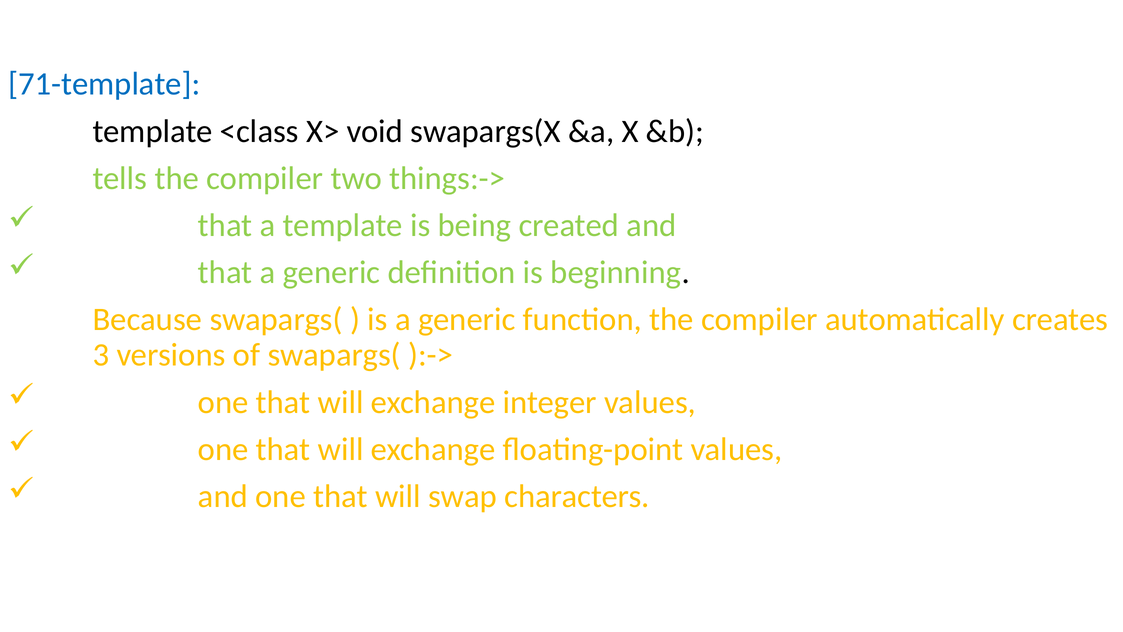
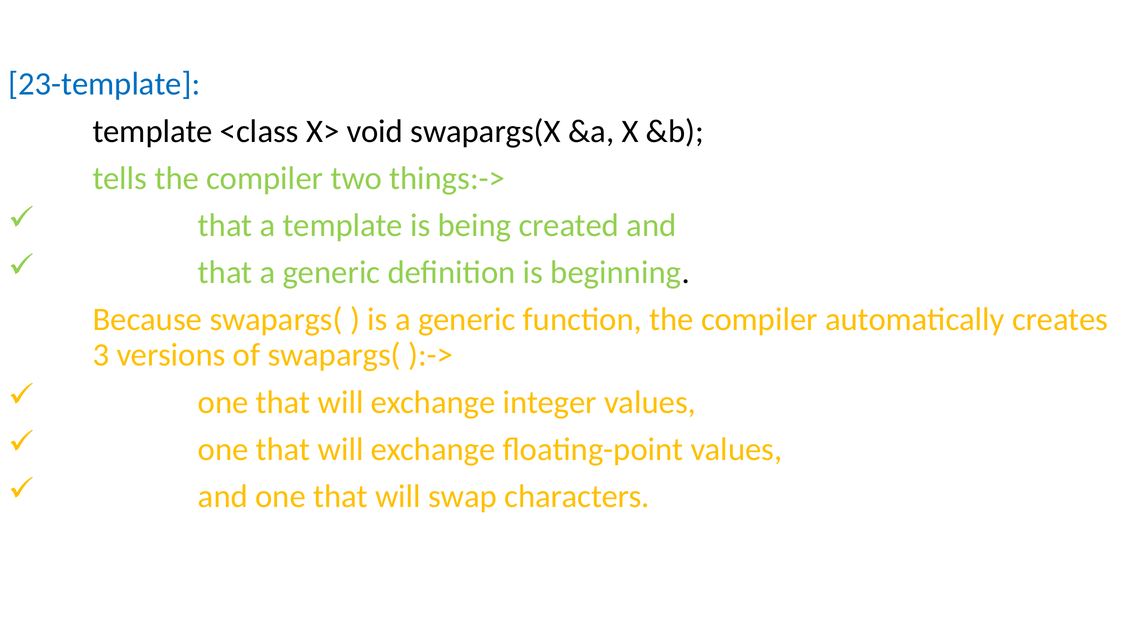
71-template: 71-template -> 23-template
